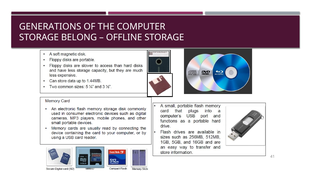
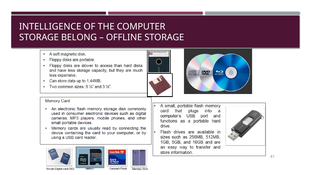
GENERATIONS: GENERATIONS -> INTELLIGENCE
